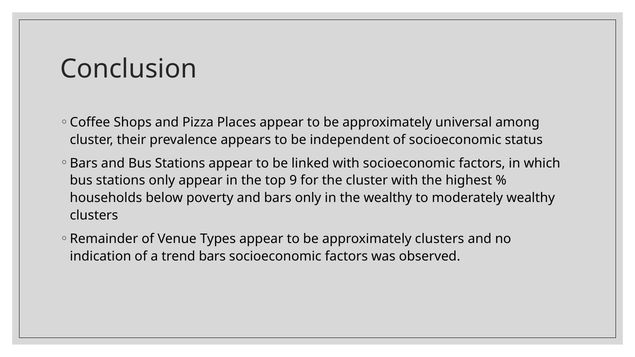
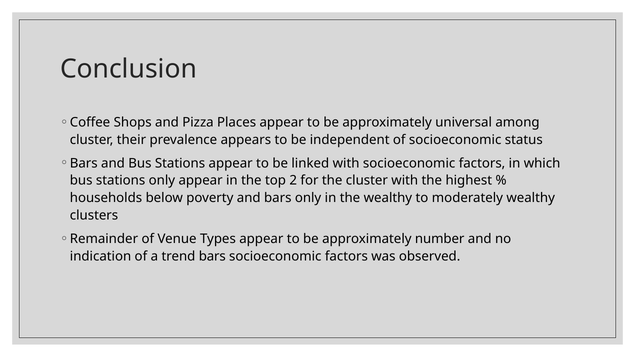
9: 9 -> 2
approximately clusters: clusters -> number
